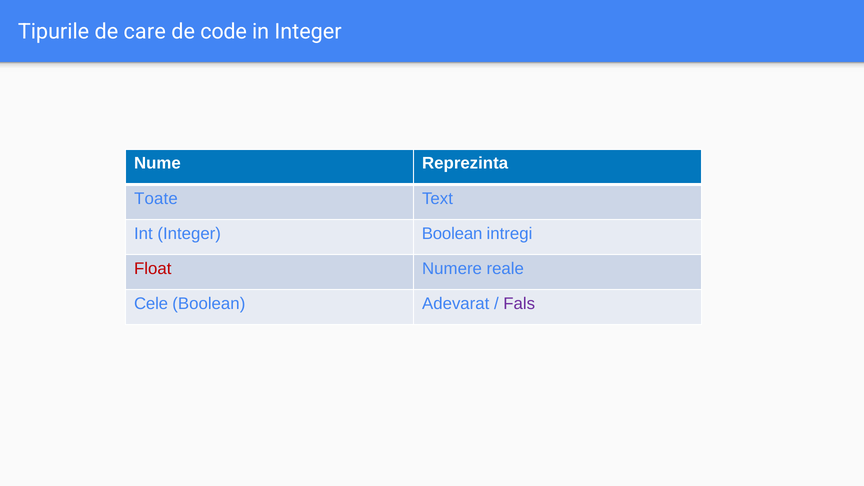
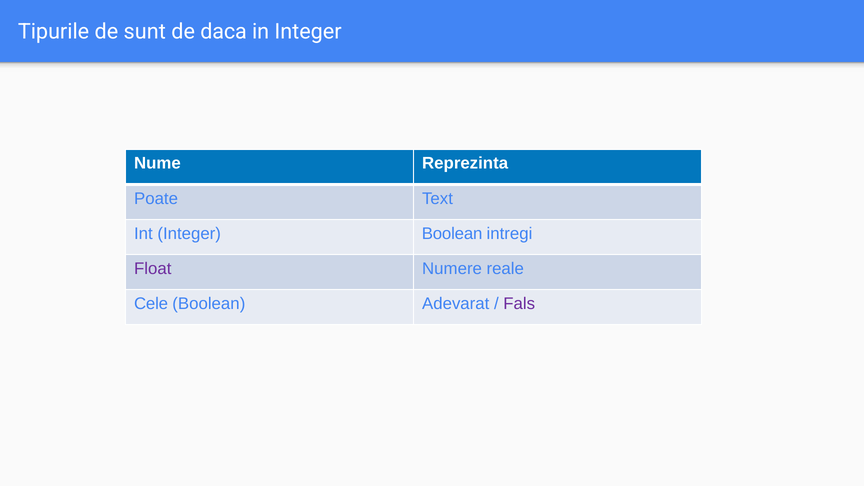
care: care -> sunt
code: code -> daca
Toate: Toate -> Poate
Float colour: red -> purple
